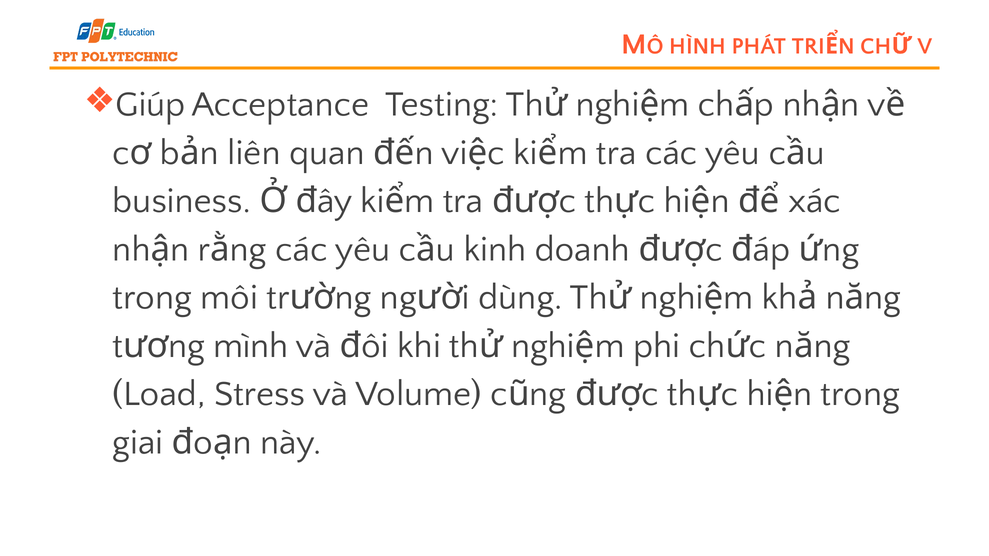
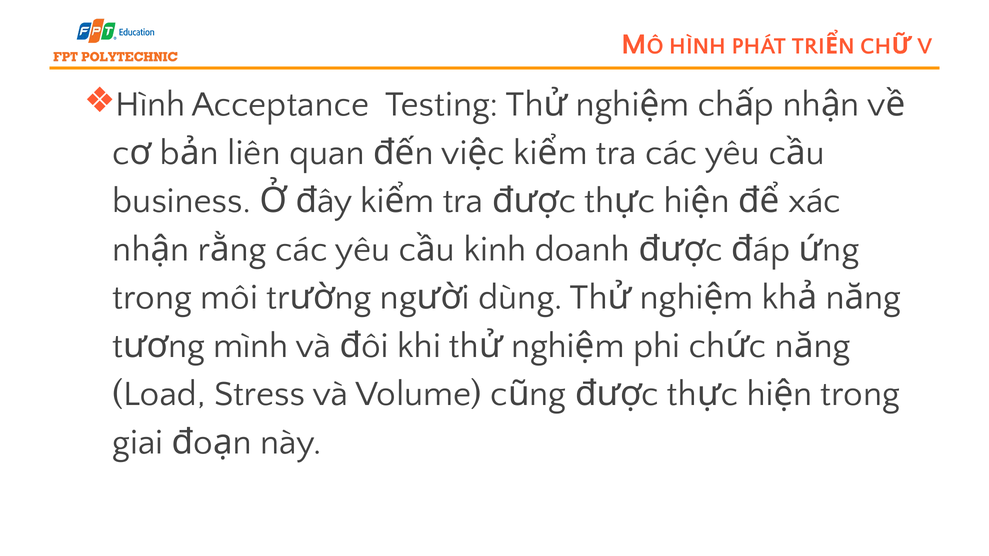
Giúp at (150, 104): Giúp -> Hình
